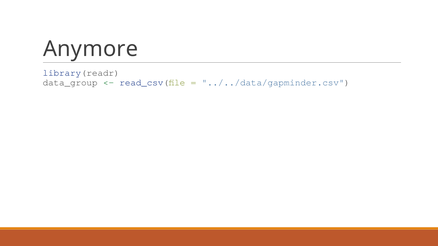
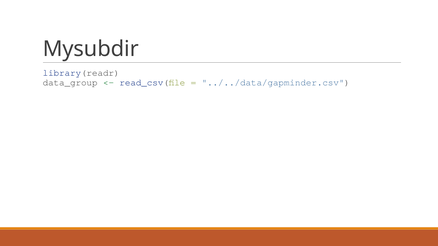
Anymore: Anymore -> Mysubdir
